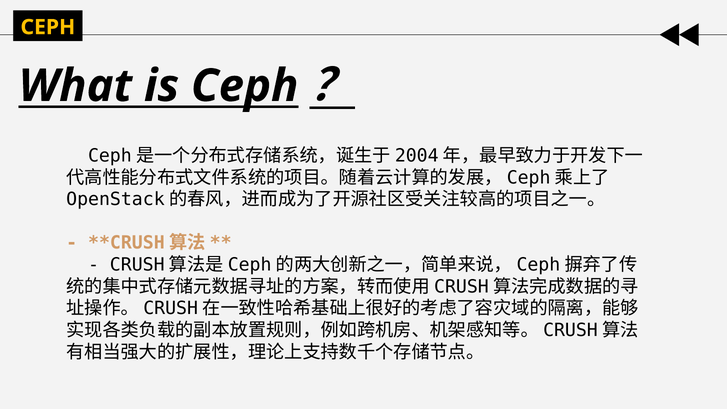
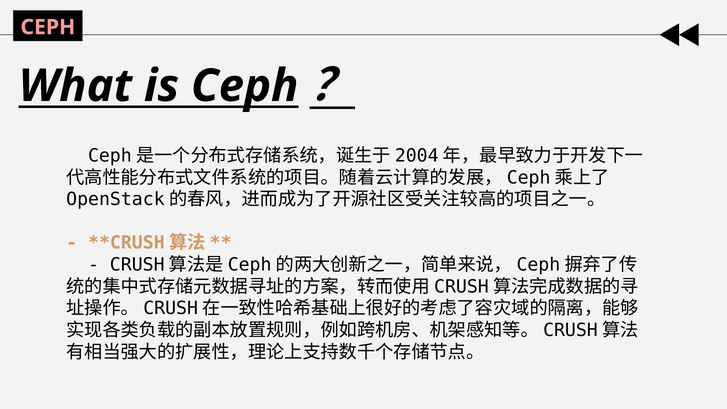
CEPH at (48, 27) colour: yellow -> pink
